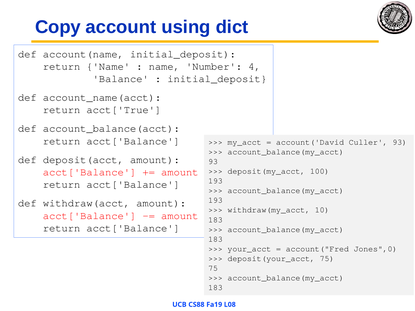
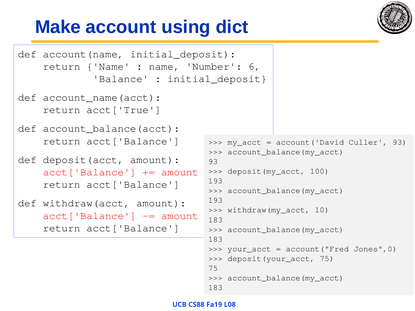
Copy: Copy -> Make
4: 4 -> 6
